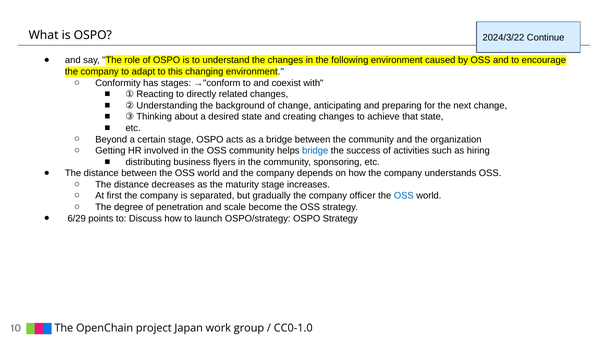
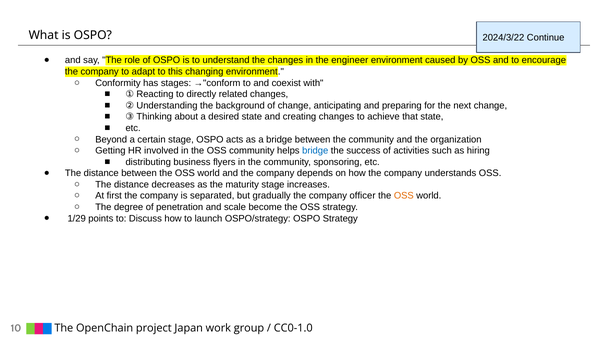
following: following -> engineer
OSS at (404, 196) colour: blue -> orange
6/29: 6/29 -> 1/29
